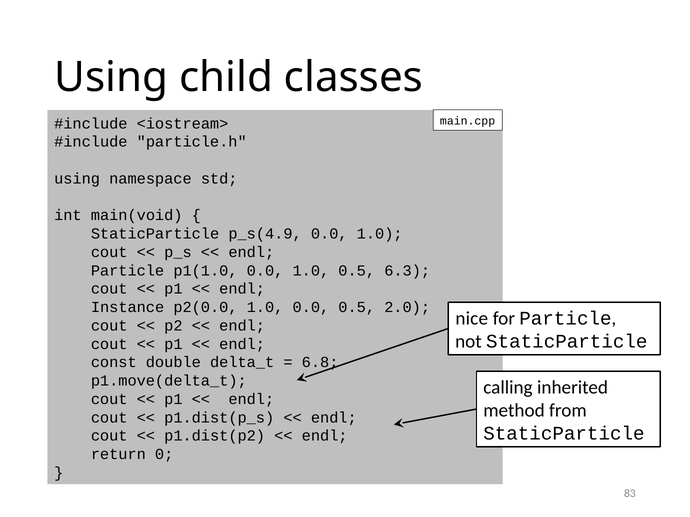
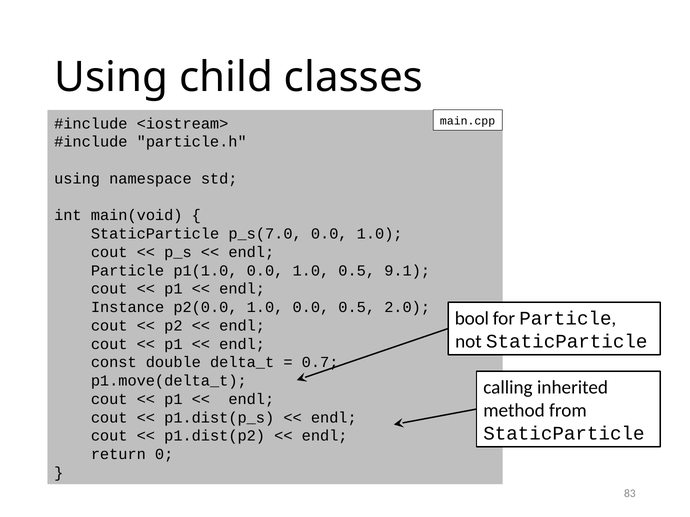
p_s(4.9: p_s(4.9 -> p_s(7.0
6.3: 6.3 -> 9.1
nice: nice -> bool
6.8: 6.8 -> 0.7
